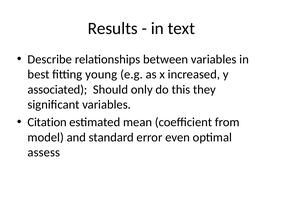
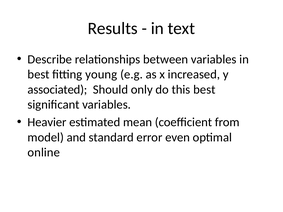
this they: they -> best
Citation: Citation -> Heavier
assess: assess -> online
